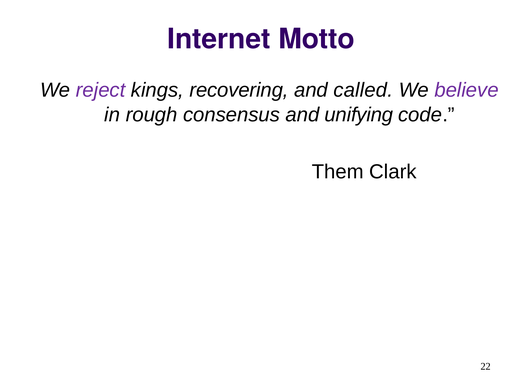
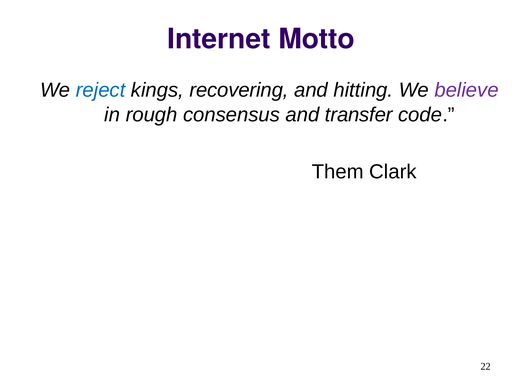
reject colour: purple -> blue
called: called -> hitting
unifying: unifying -> transfer
